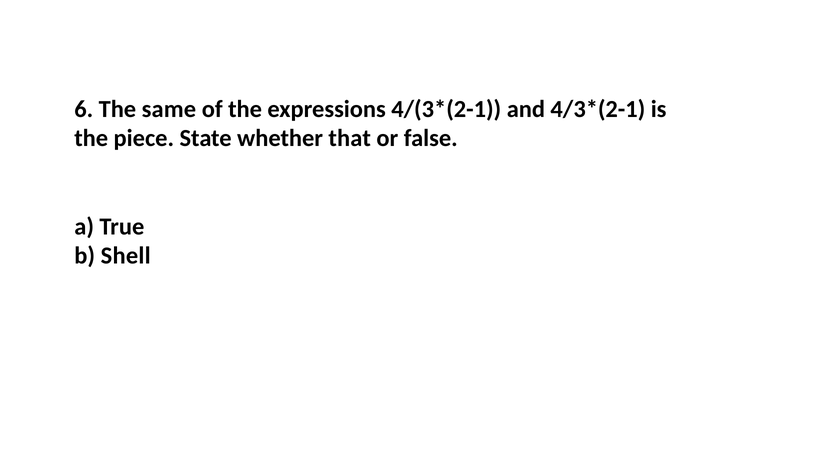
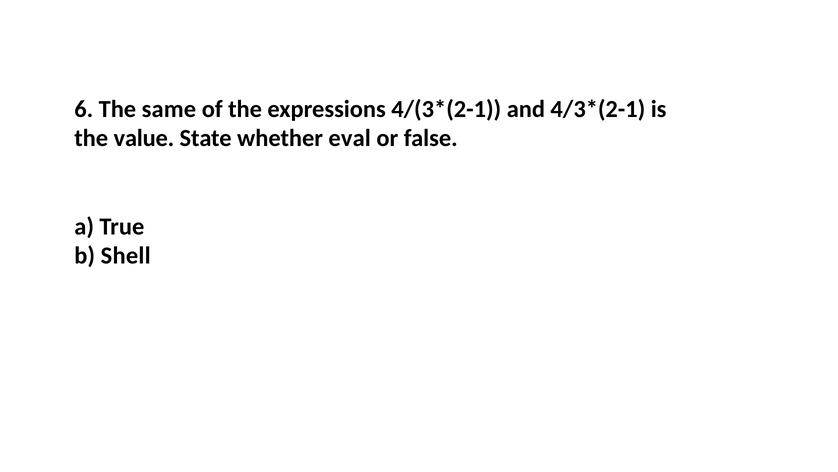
piece: piece -> value
that: that -> eval
